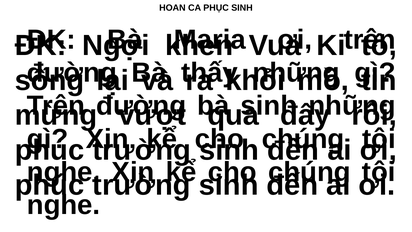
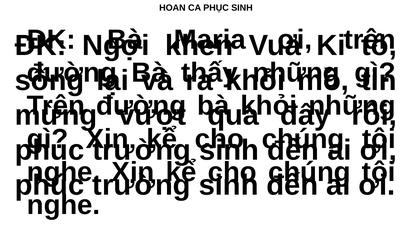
sinh at (269, 106): sinh -> khỏi
